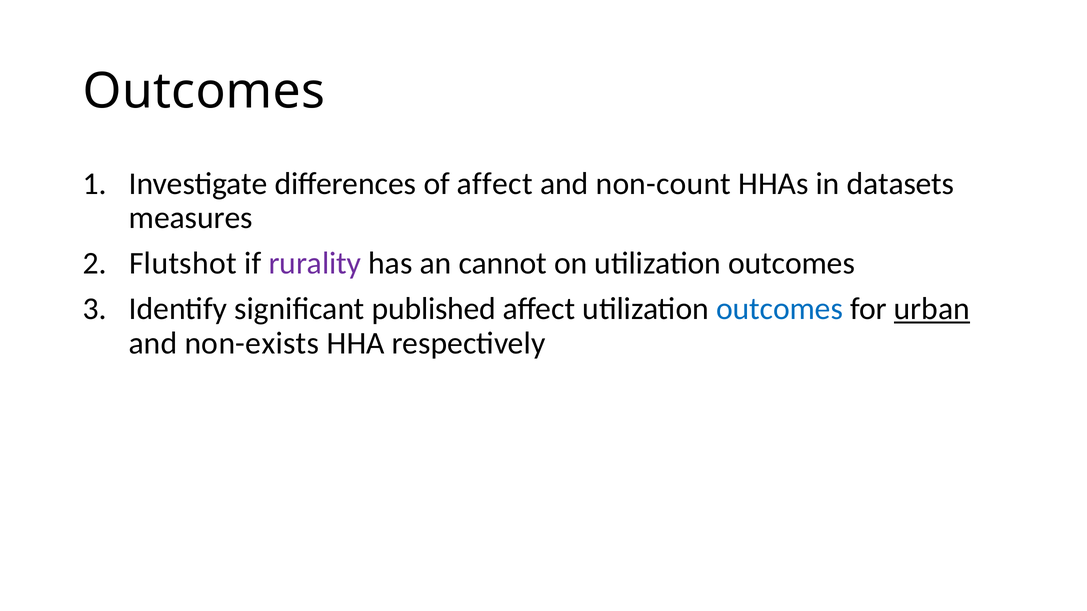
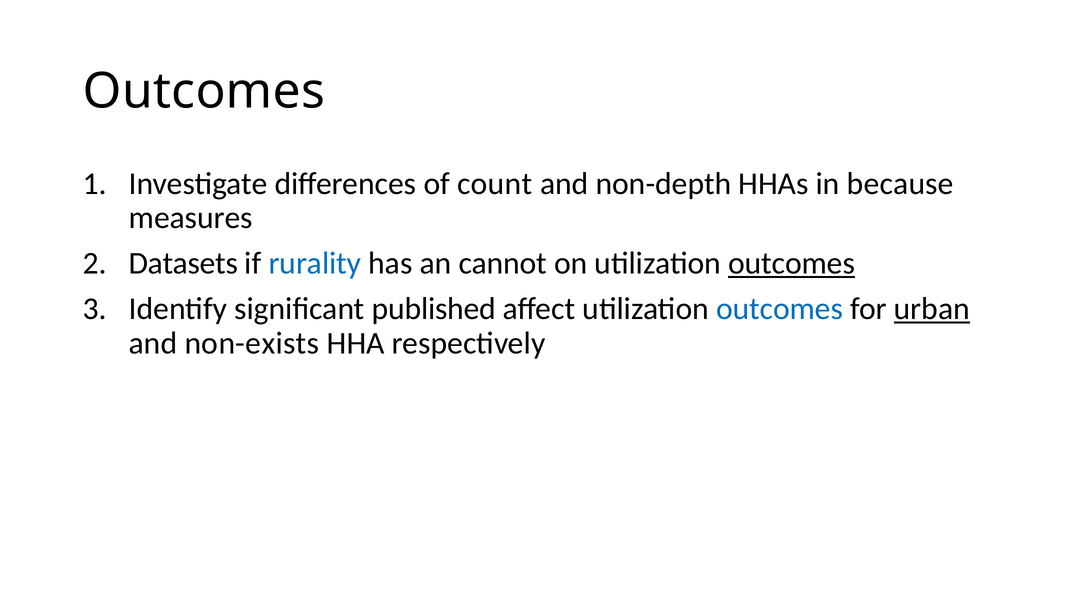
of affect: affect -> count
non-count: non-count -> non-depth
datasets: datasets -> because
Flutshot: Flutshot -> Datasets
rurality colour: purple -> blue
outcomes at (792, 264) underline: none -> present
